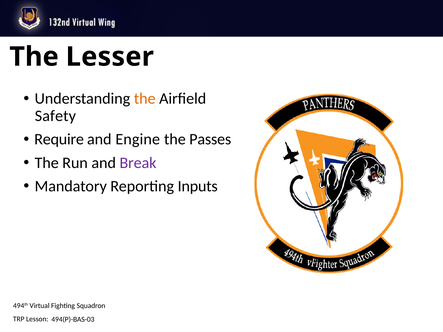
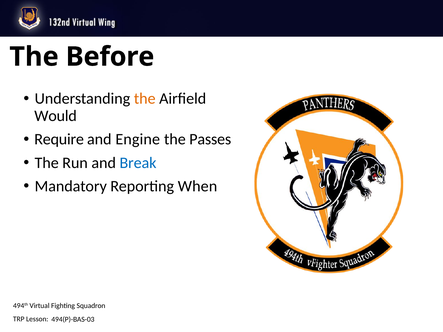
Lesser: Lesser -> Before
Safety: Safety -> Would
Break colour: purple -> blue
Inputs: Inputs -> When
